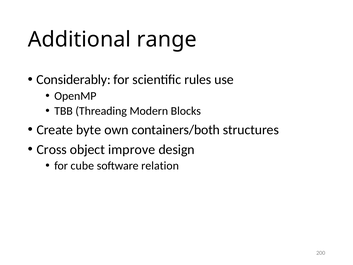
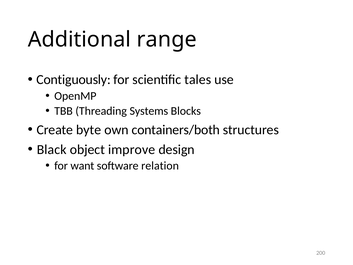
Considerably: Considerably -> Contiguously
rules: rules -> tales
Modern: Modern -> Systems
Cross: Cross -> Black
cube: cube -> want
